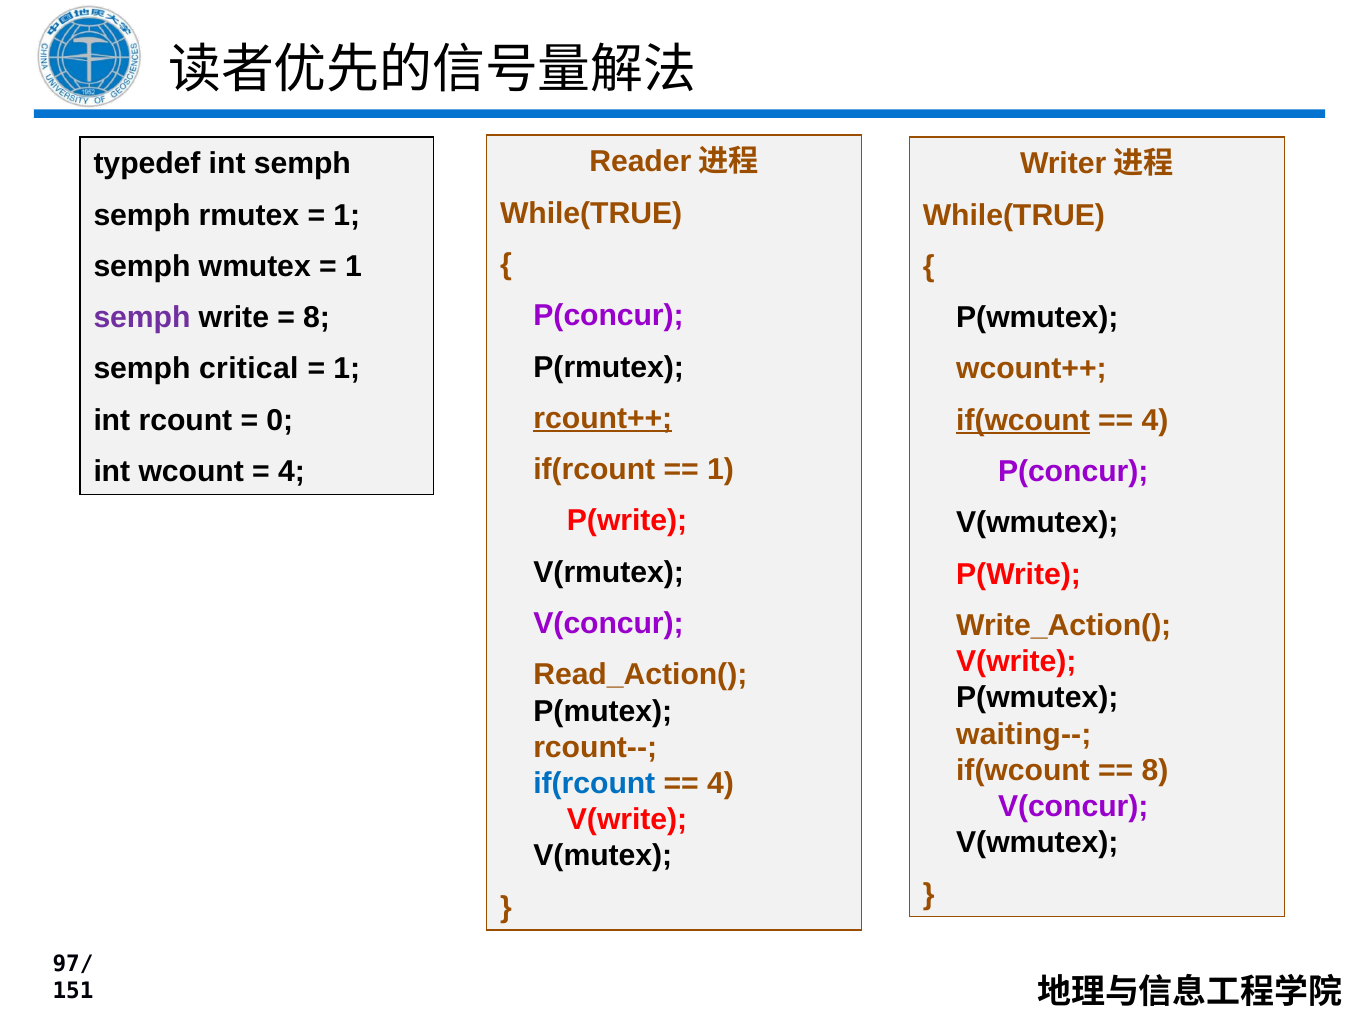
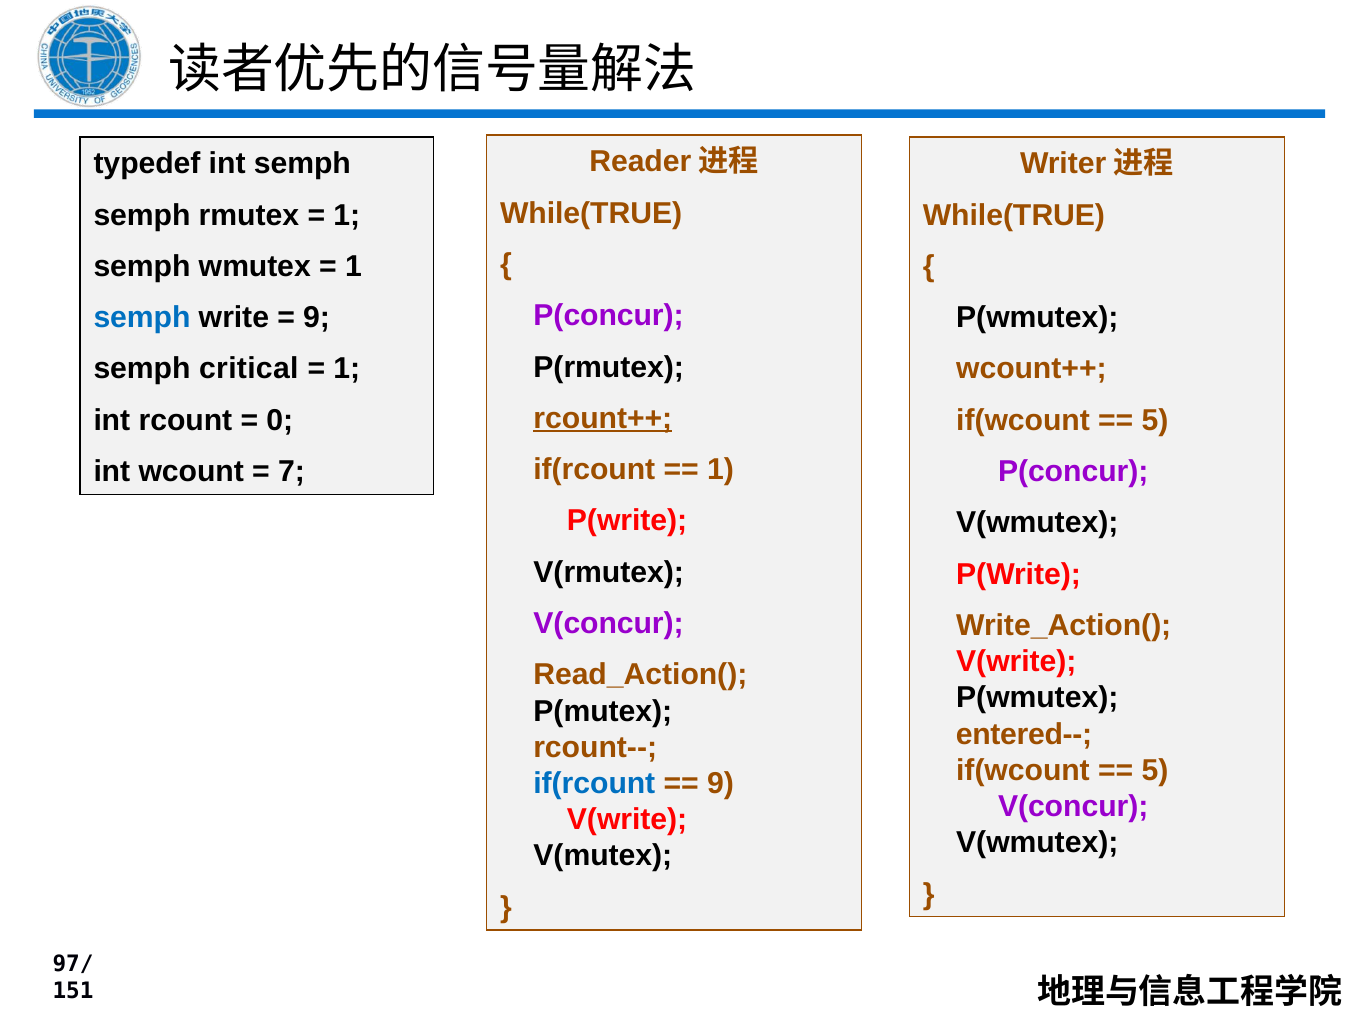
semph at (142, 318) colour: purple -> blue
8 at (317, 318): 8 -> 9
if(wcount at (1023, 420) underline: present -> none
4 at (1155, 420): 4 -> 5
4 at (291, 472): 4 -> 7
waiting--: waiting-- -> entered--
8 at (1155, 771): 8 -> 5
4 at (720, 784): 4 -> 9
